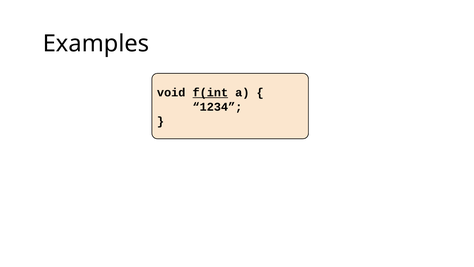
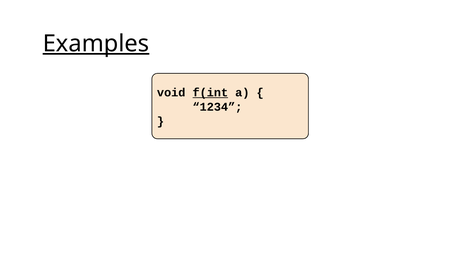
Examples underline: none -> present
